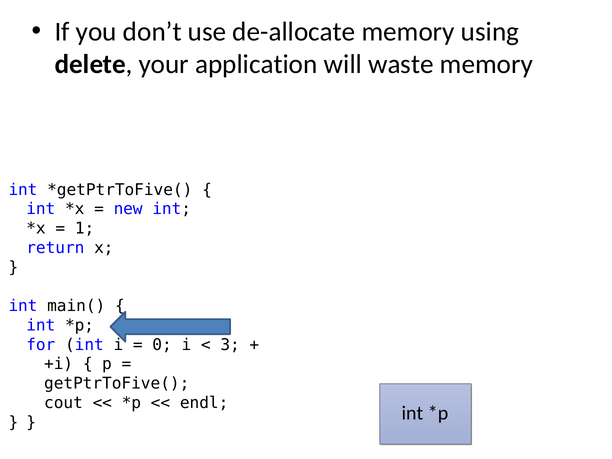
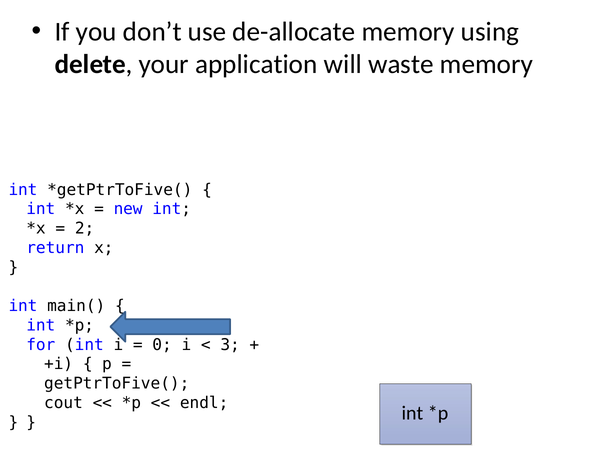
1: 1 -> 2
